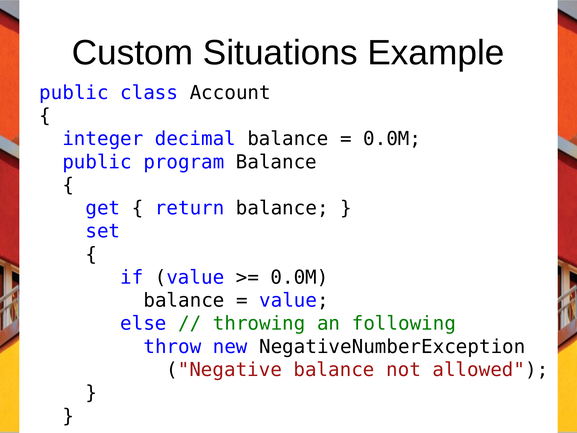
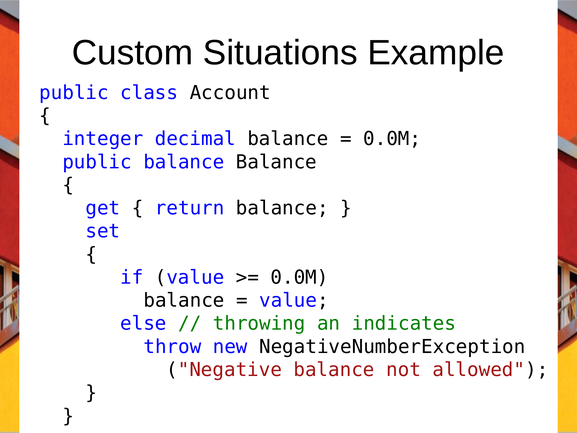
public program: program -> balance
following: following -> indicates
